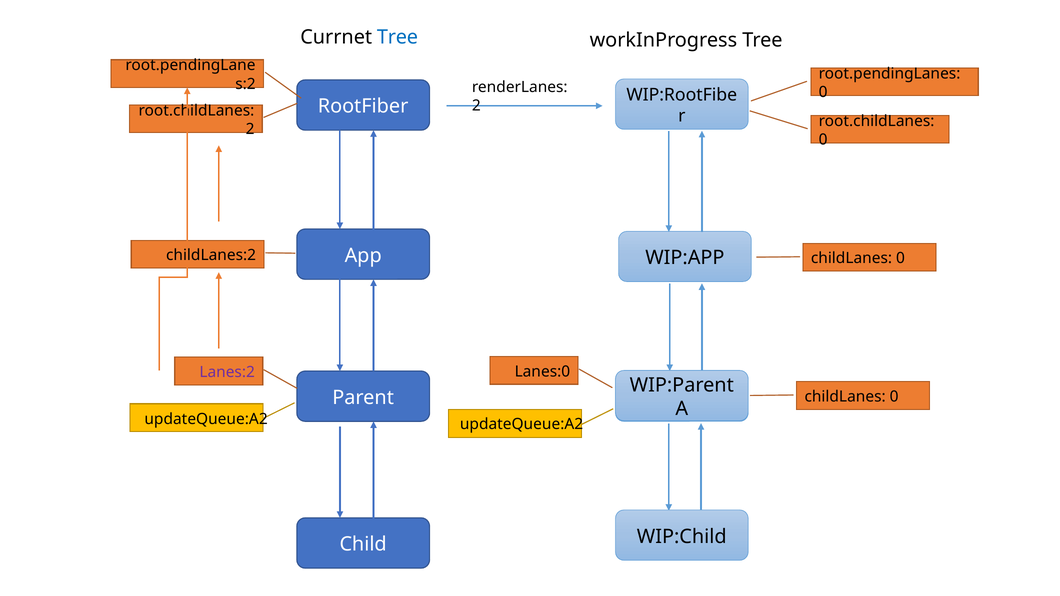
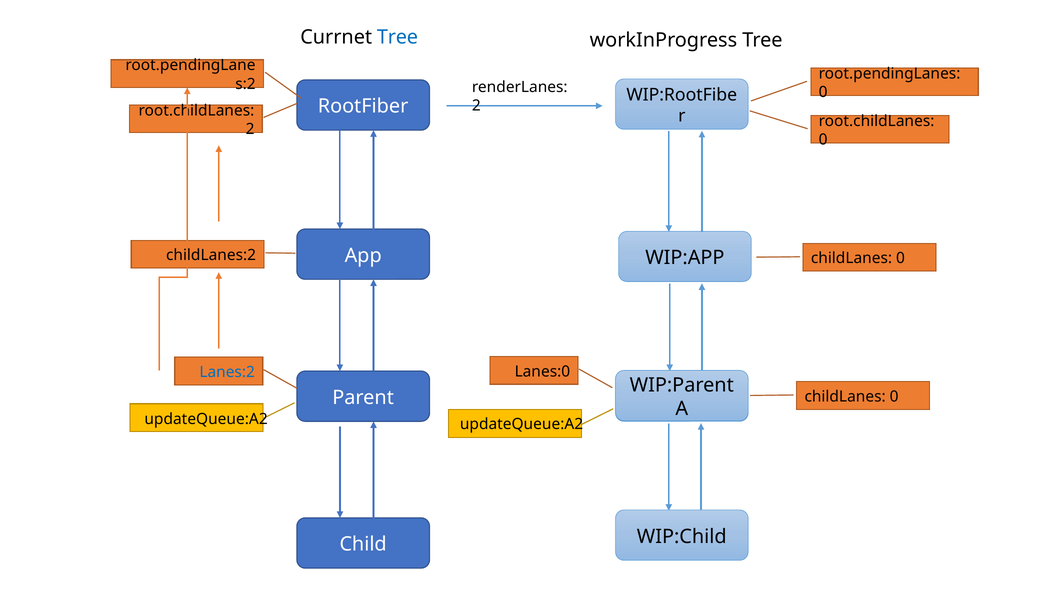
Lanes:2 colour: purple -> blue
